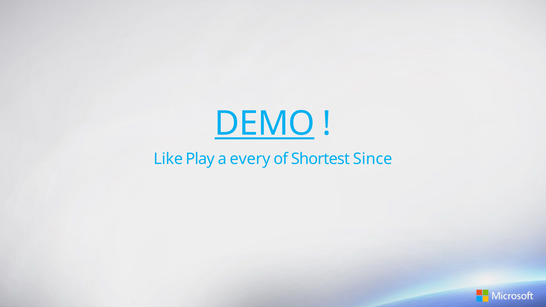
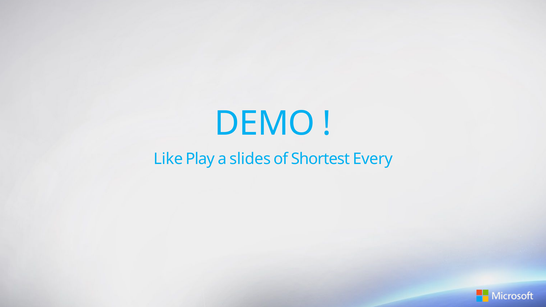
DEMO underline: present -> none
every: every -> slides
Since: Since -> Every
